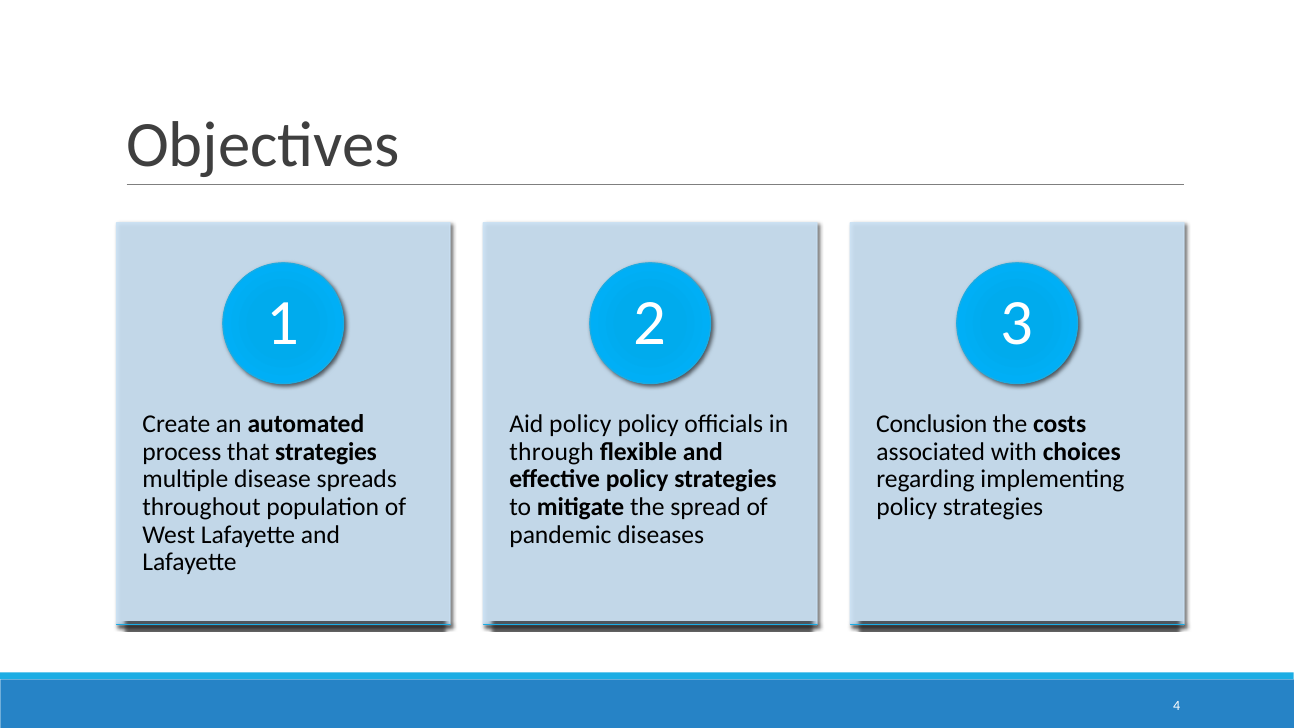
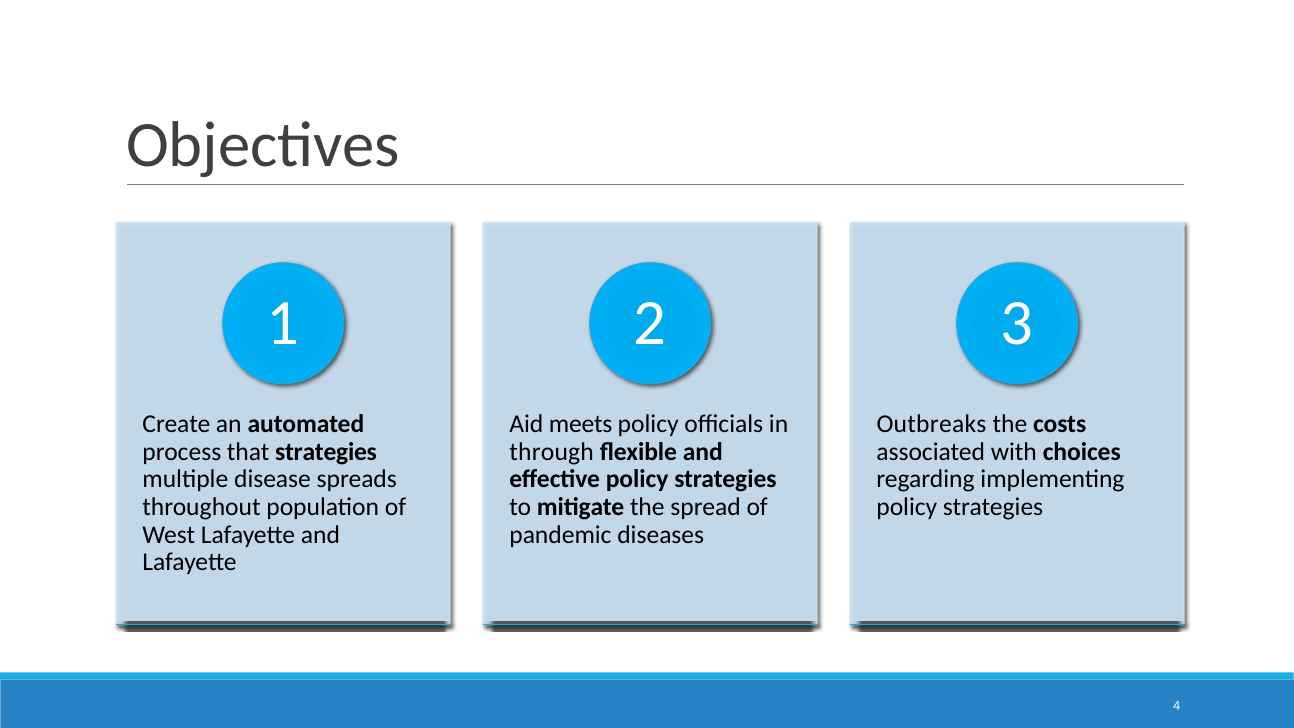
Aid policy: policy -> meets
Conclusion: Conclusion -> Outbreaks
